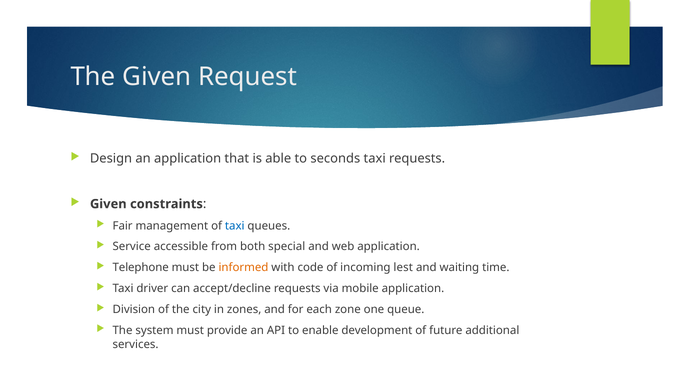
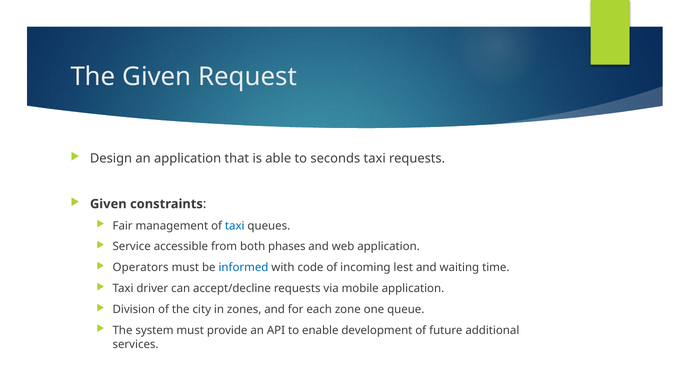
special: special -> phases
Telephone: Telephone -> Operators
informed colour: orange -> blue
